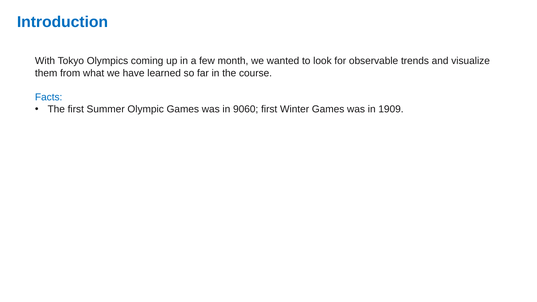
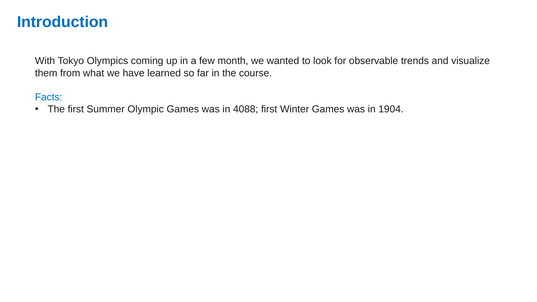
9060: 9060 -> 4088
1909: 1909 -> 1904
